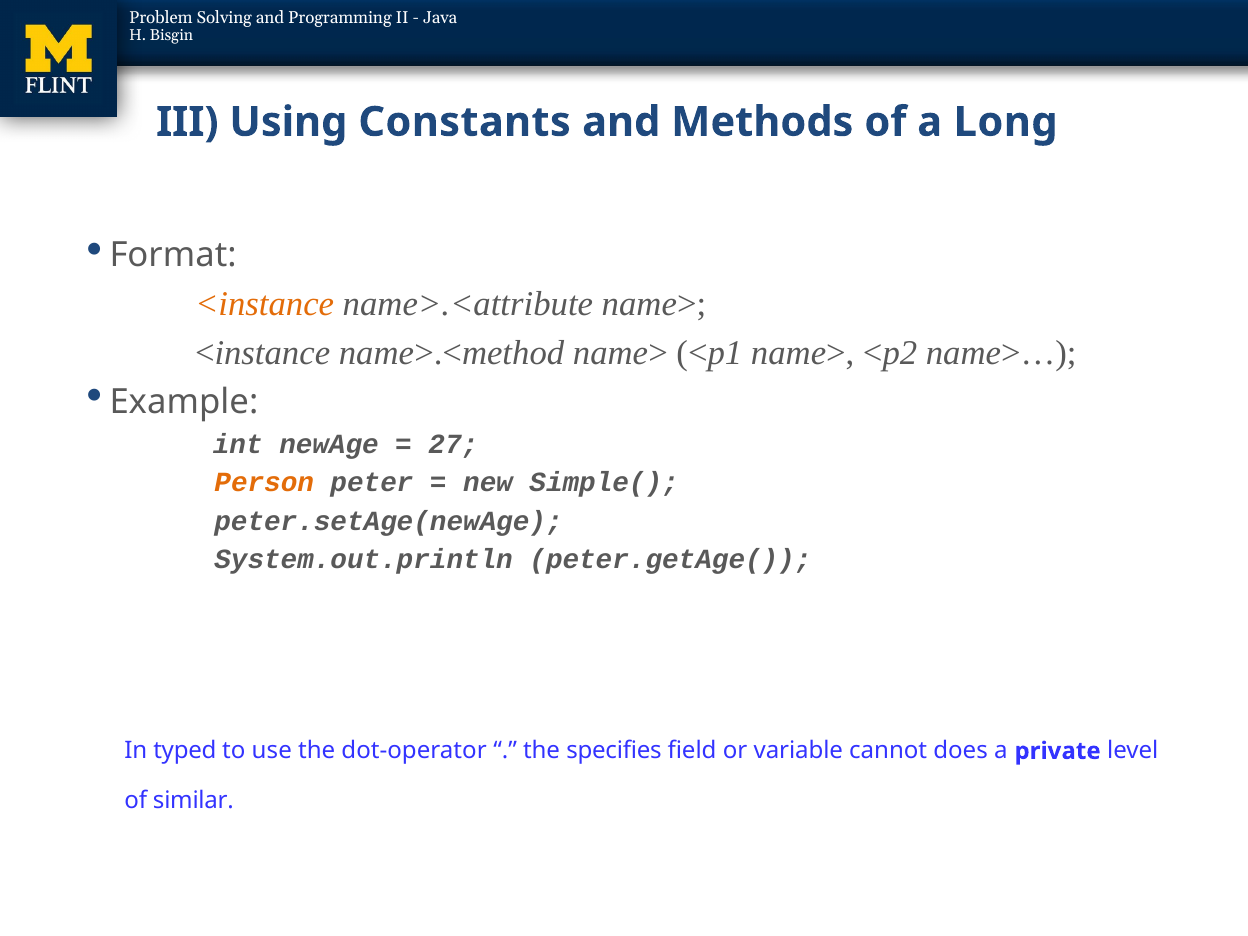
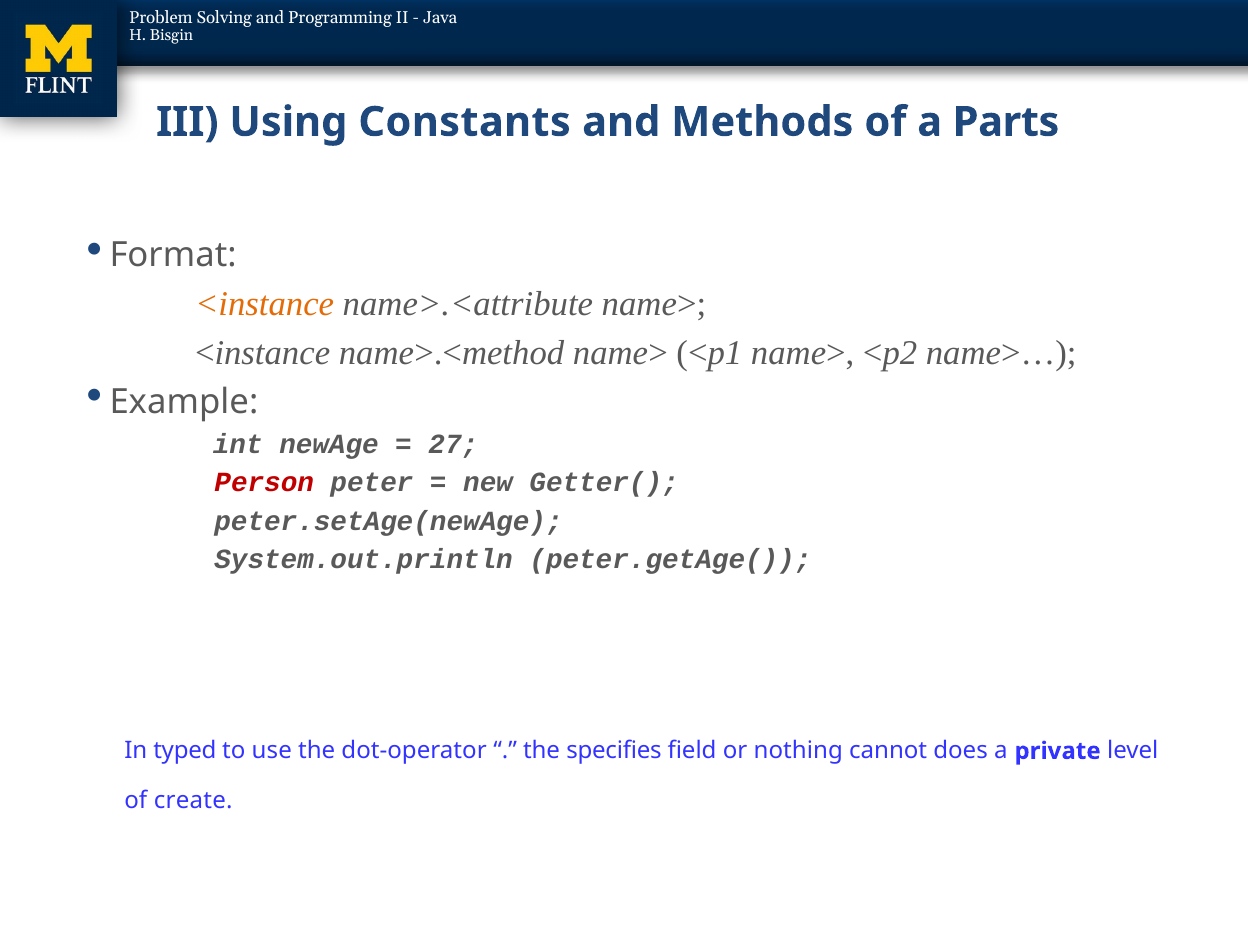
Long: Long -> Parts
Person colour: orange -> red
Simple(: Simple( -> Getter(
variable: variable -> nothing
similar: similar -> create
